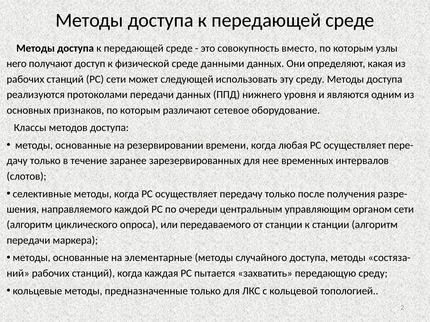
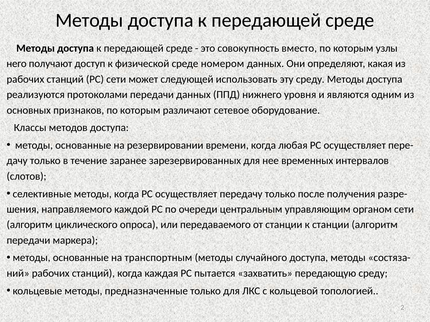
данными: данными -> номером
элементарные: элементарные -> транспортным
